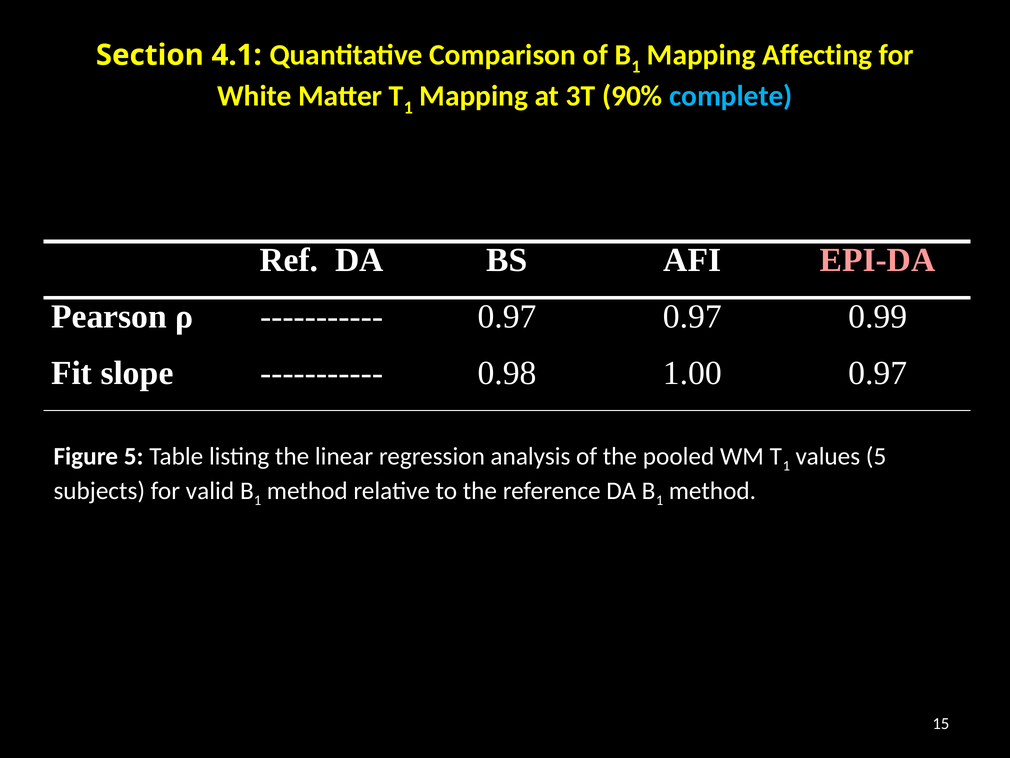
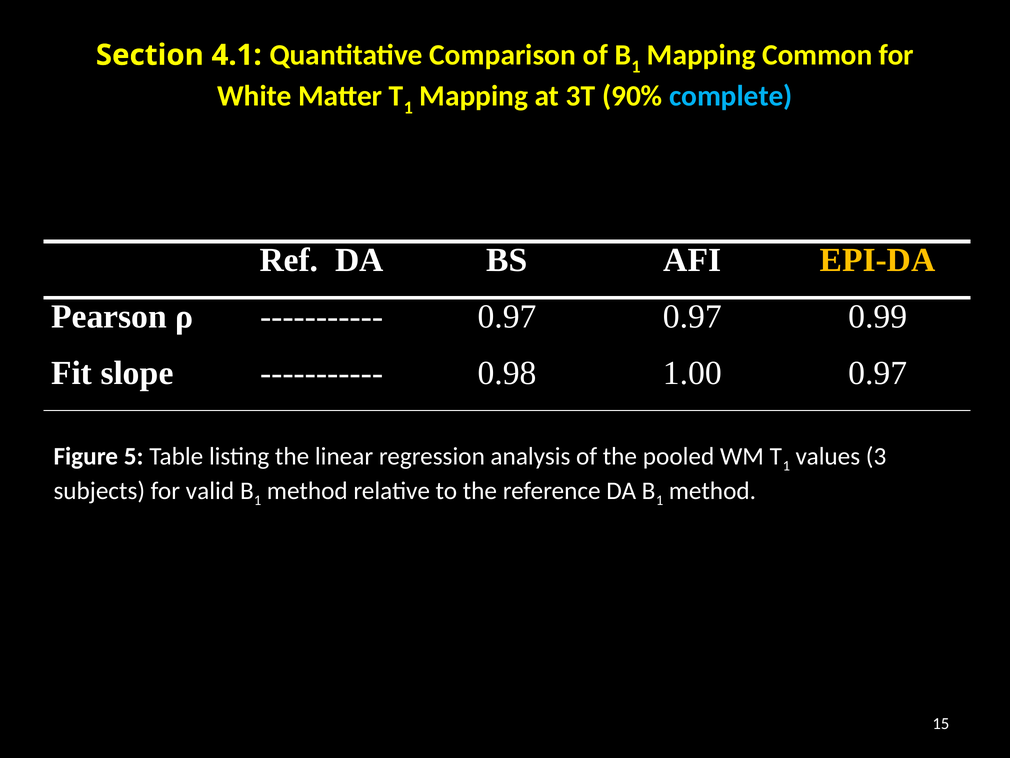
Affecting: Affecting -> Common
EPI-DA colour: pink -> yellow
values 5: 5 -> 3
